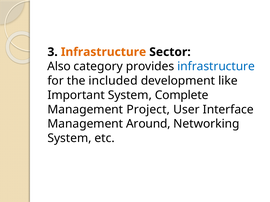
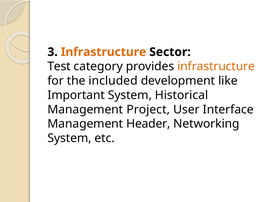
Also: Also -> Test
infrastructure at (216, 67) colour: blue -> orange
Complete: Complete -> Historical
Around: Around -> Header
